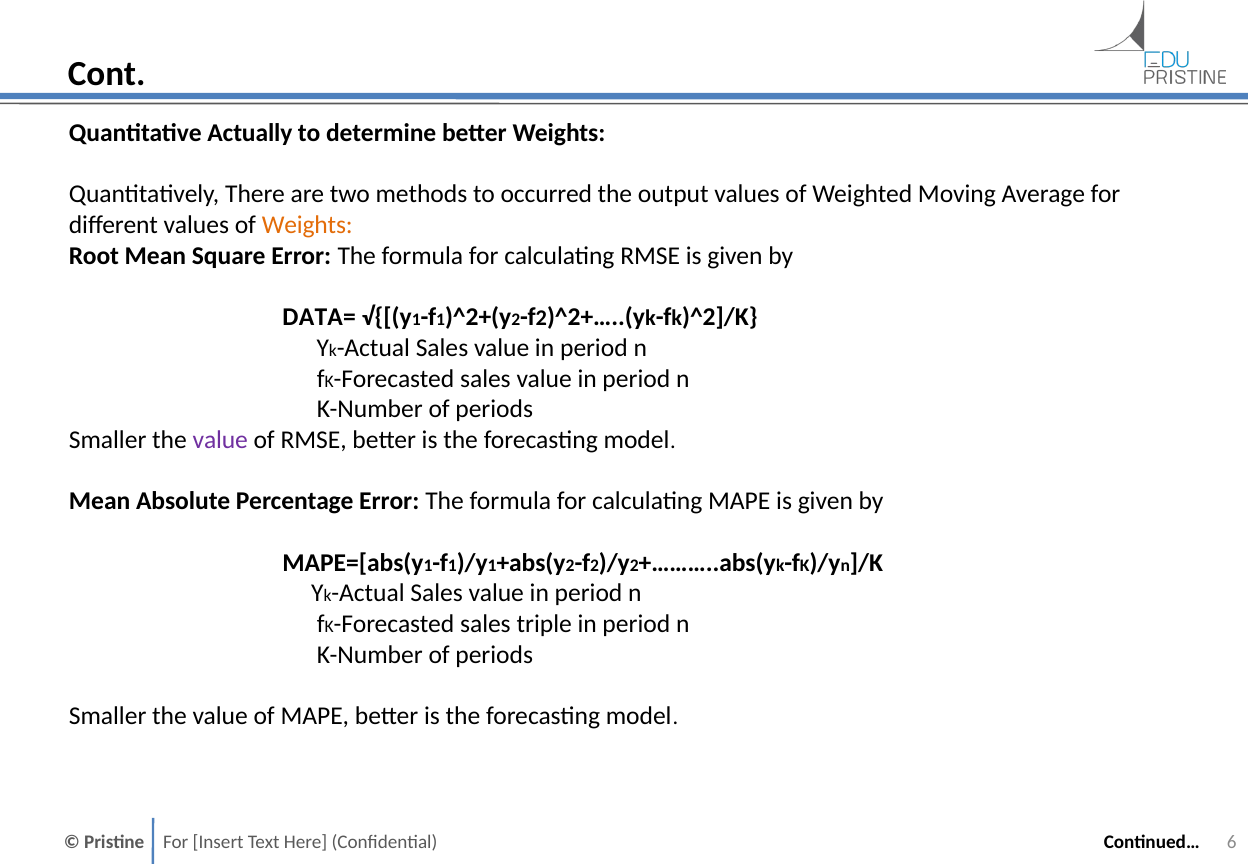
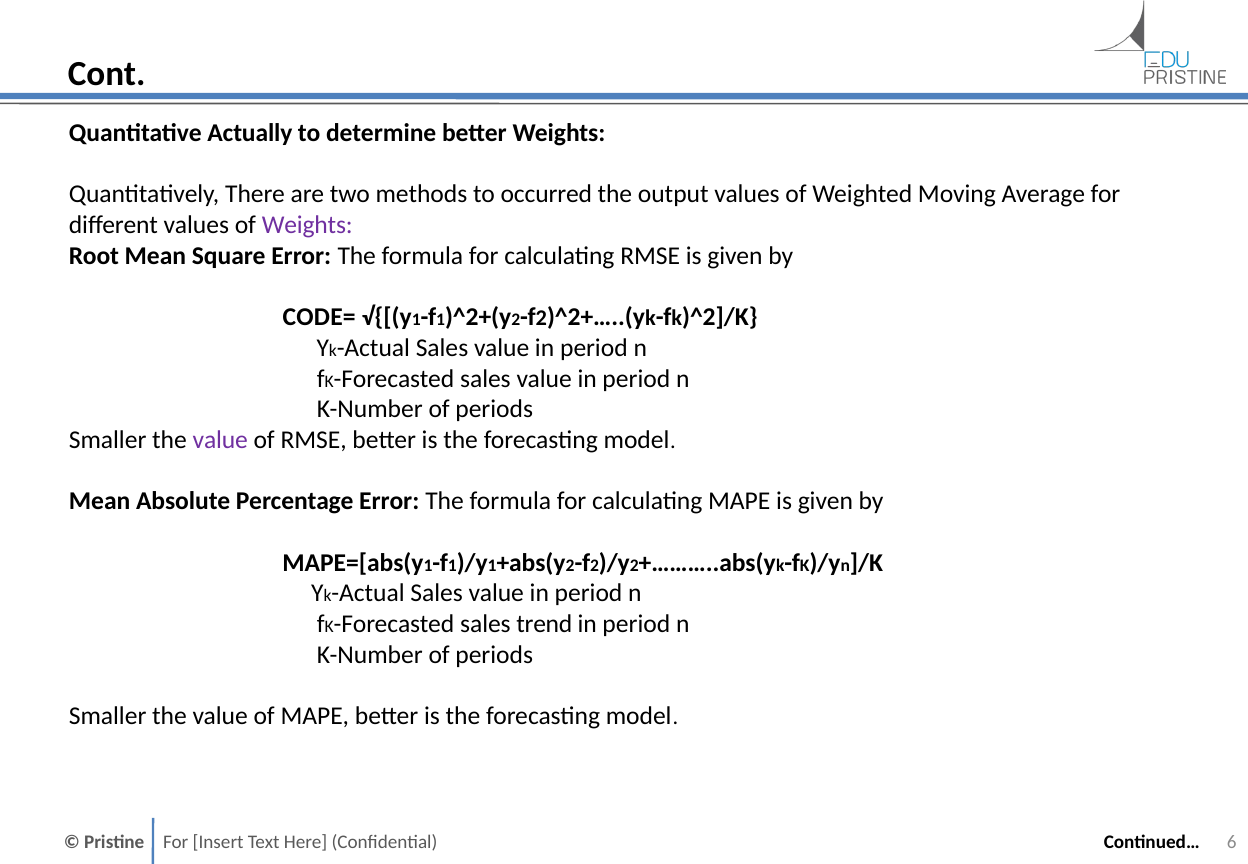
Weights at (307, 225) colour: orange -> purple
DATA=: DATA= -> CODE=
triple: triple -> trend
